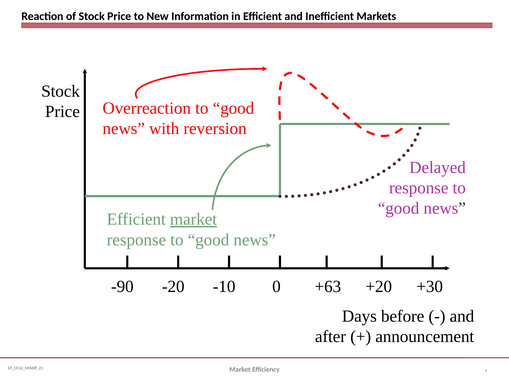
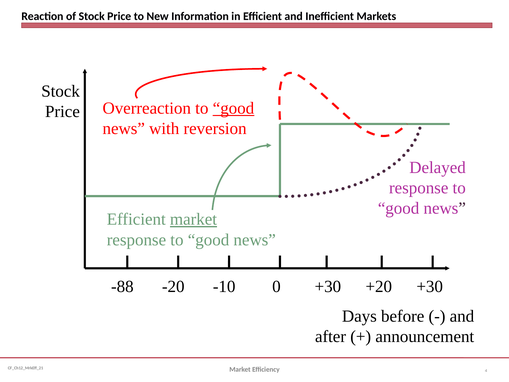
good at (233, 108) underline: none -> present
-90: -90 -> -88
0 +63: +63 -> +30
